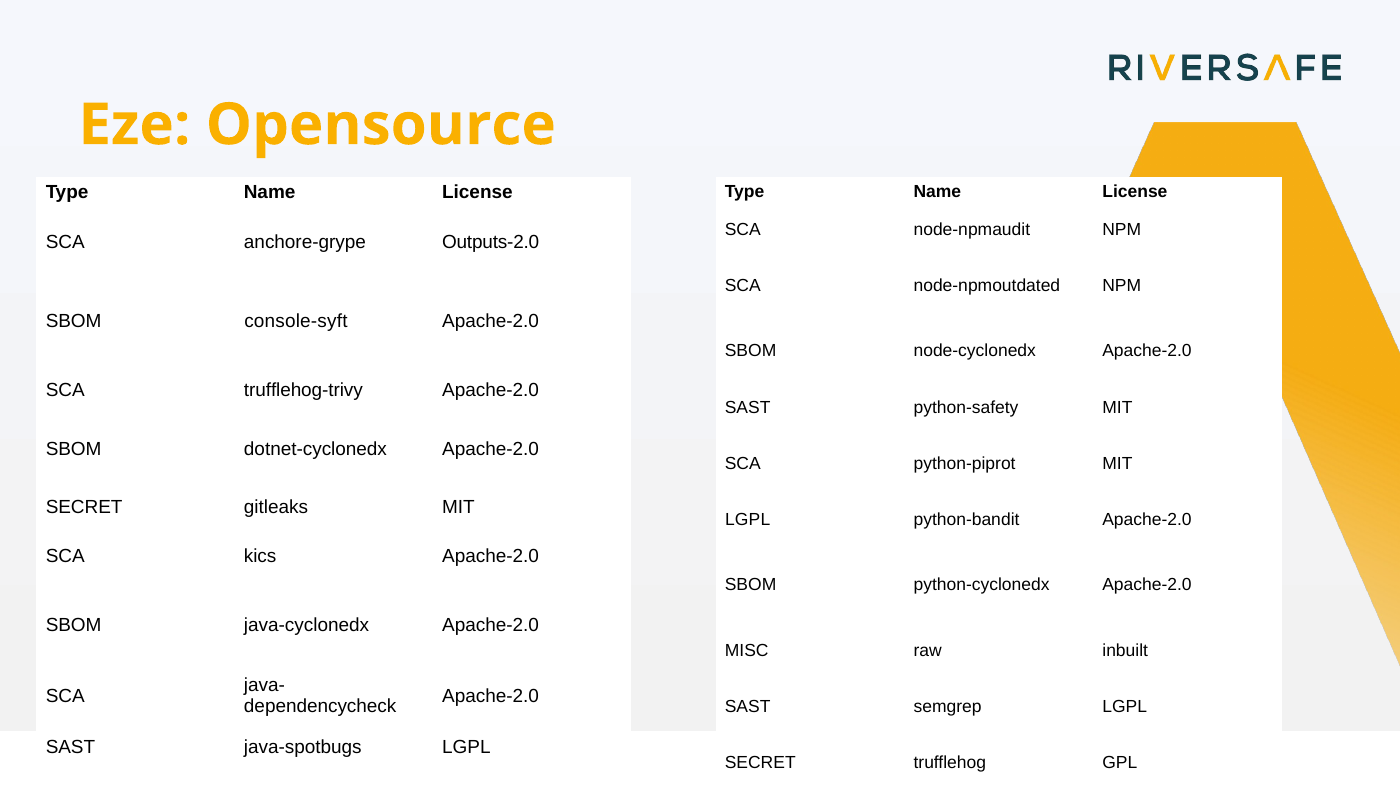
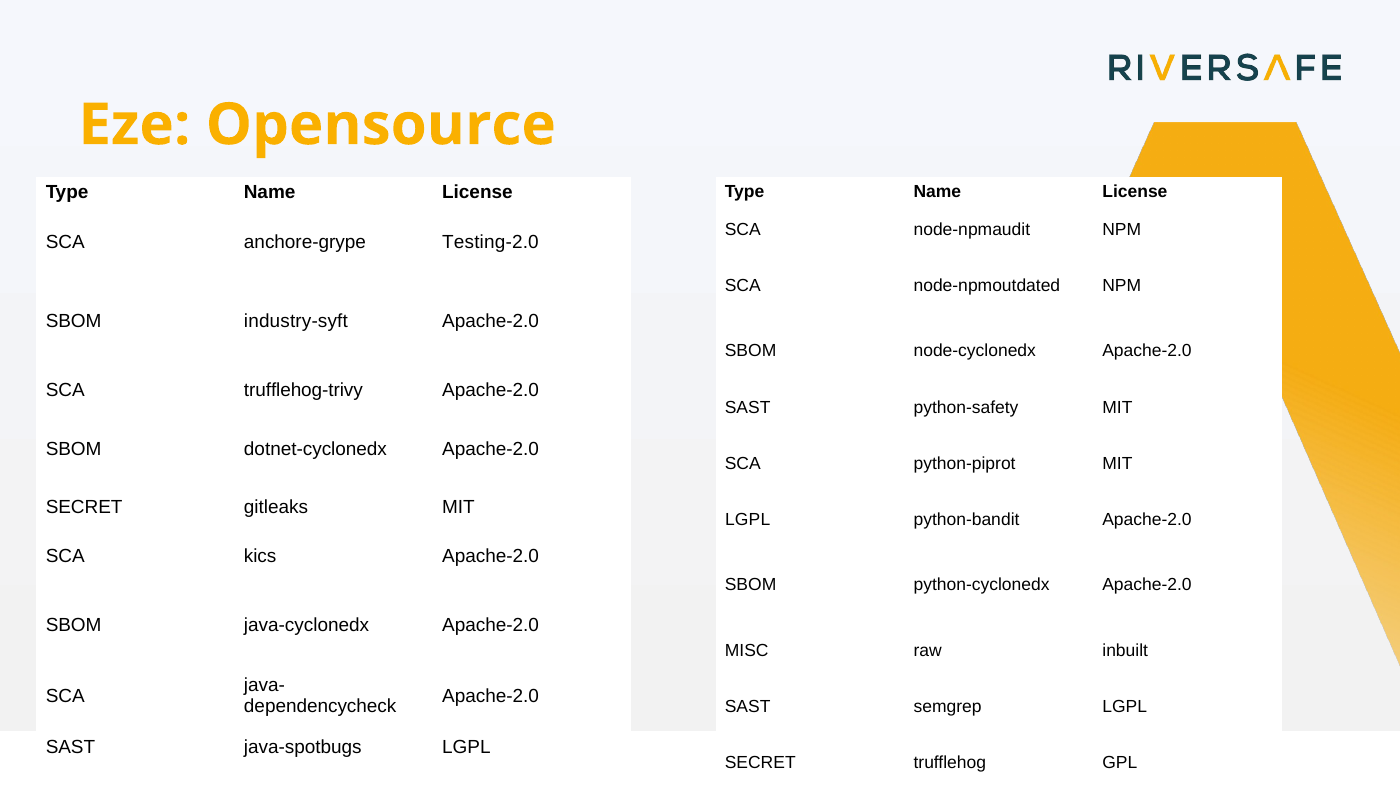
Outputs-2.0: Outputs-2.0 -> Testing-2.0
console-syft: console-syft -> industry-syft
